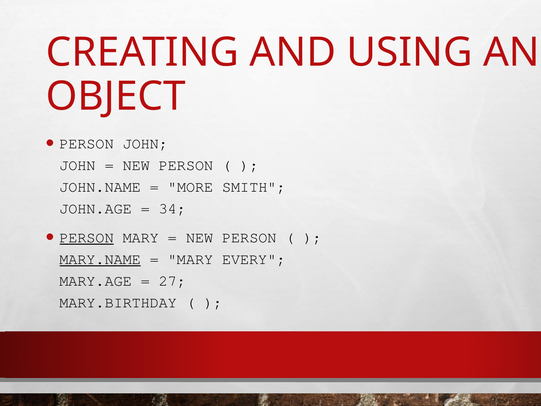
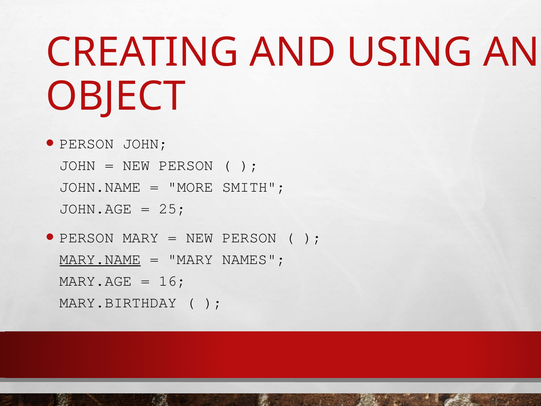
34: 34 -> 25
PERSON at (87, 237) underline: present -> none
EVERY: EVERY -> NAMES
27: 27 -> 16
